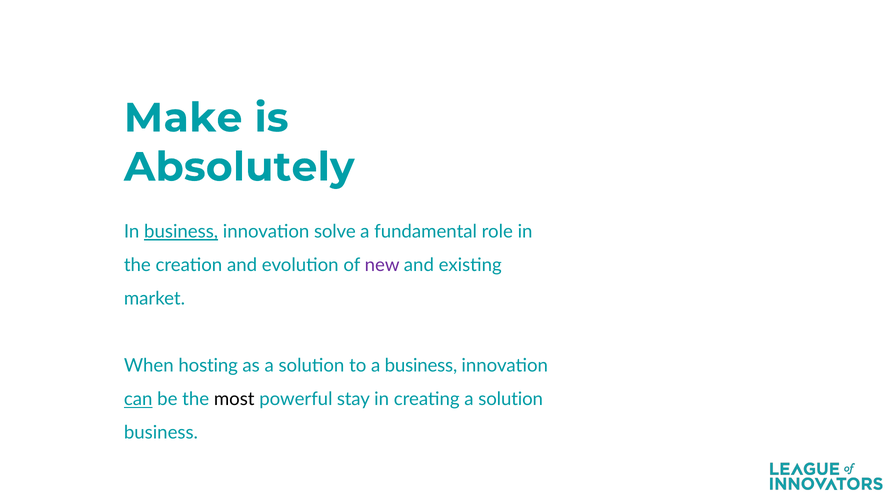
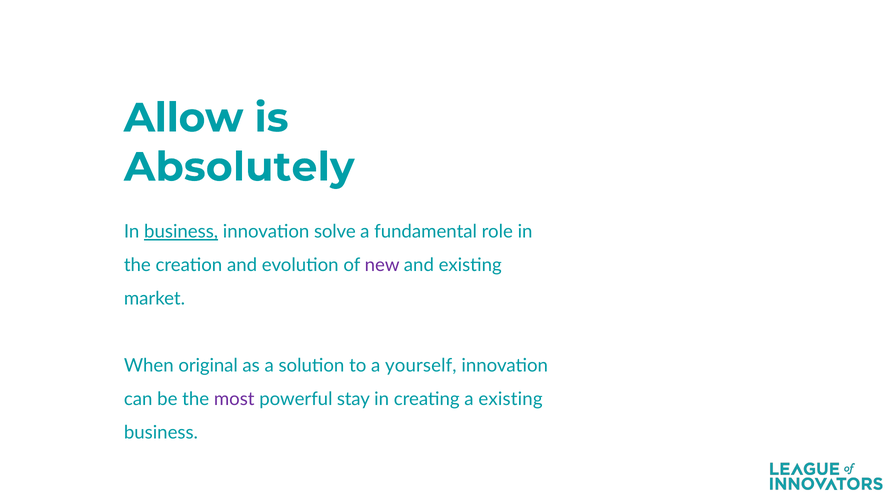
Make: Make -> Allow
hosting: hosting -> original
a business: business -> yourself
can underline: present -> none
most colour: black -> purple
creating a solution: solution -> existing
